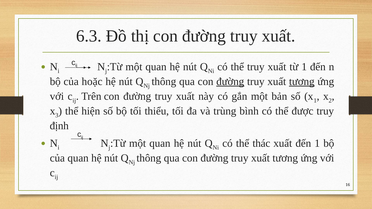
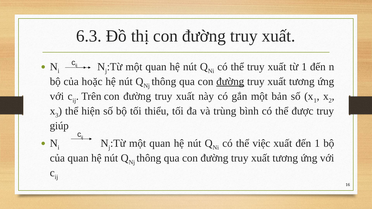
tương at (302, 82) underline: present -> none
định: định -> giúp
thác: thác -> việc
